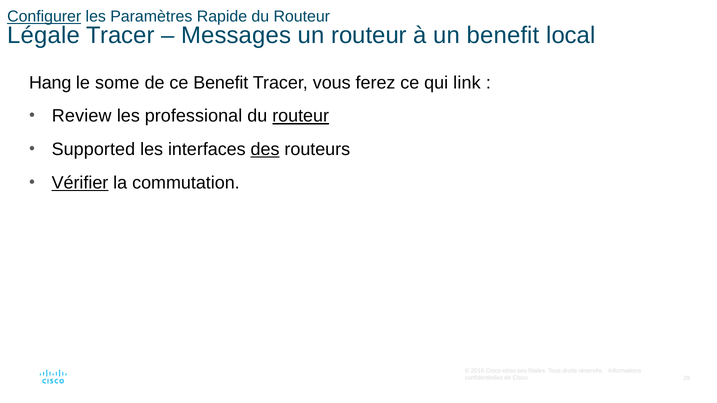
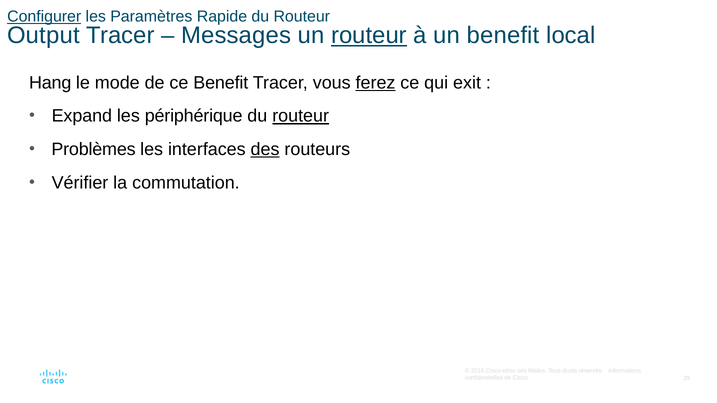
Légale: Légale -> Output
routeur at (369, 35) underline: none -> present
some: some -> mode
ferez underline: none -> present
link: link -> exit
Review: Review -> Expand
professional: professional -> périphérique
Supported: Supported -> Problèmes
Vérifier underline: present -> none
